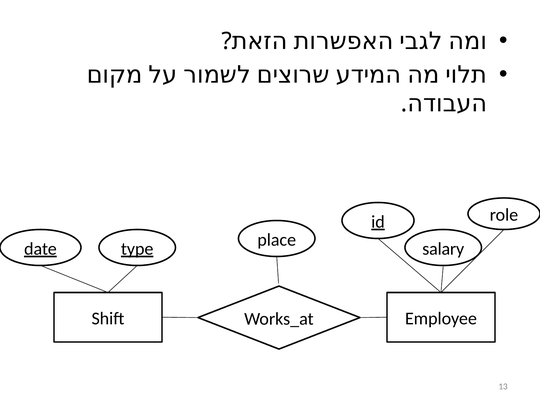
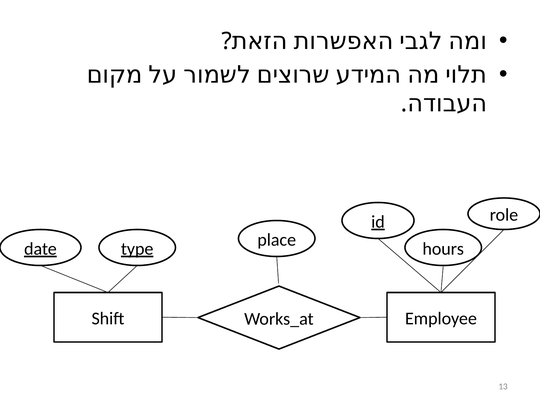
salary: salary -> hours
